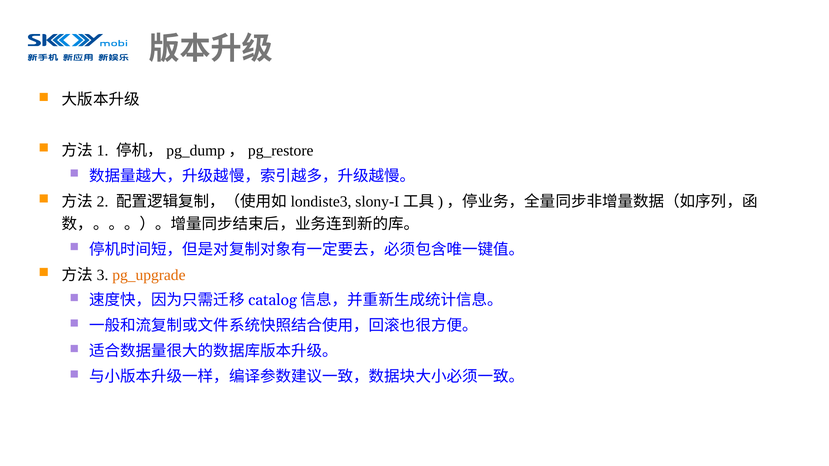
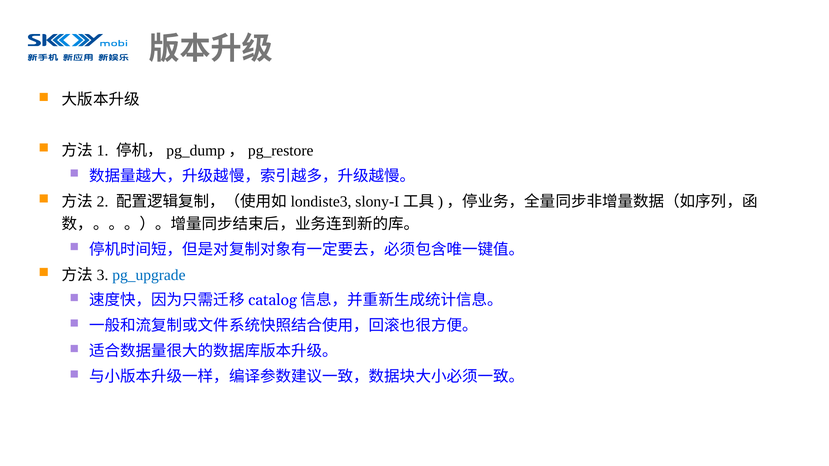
pg_upgrade colour: orange -> blue
